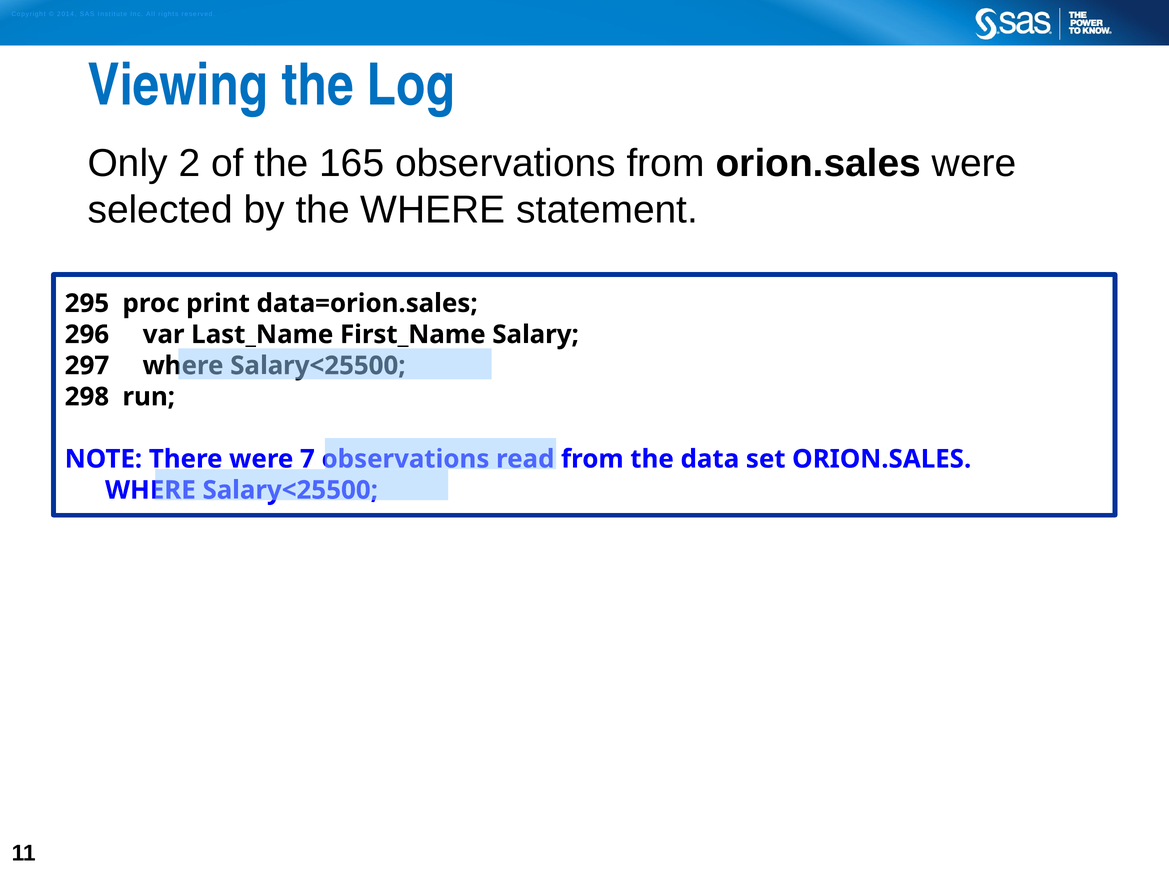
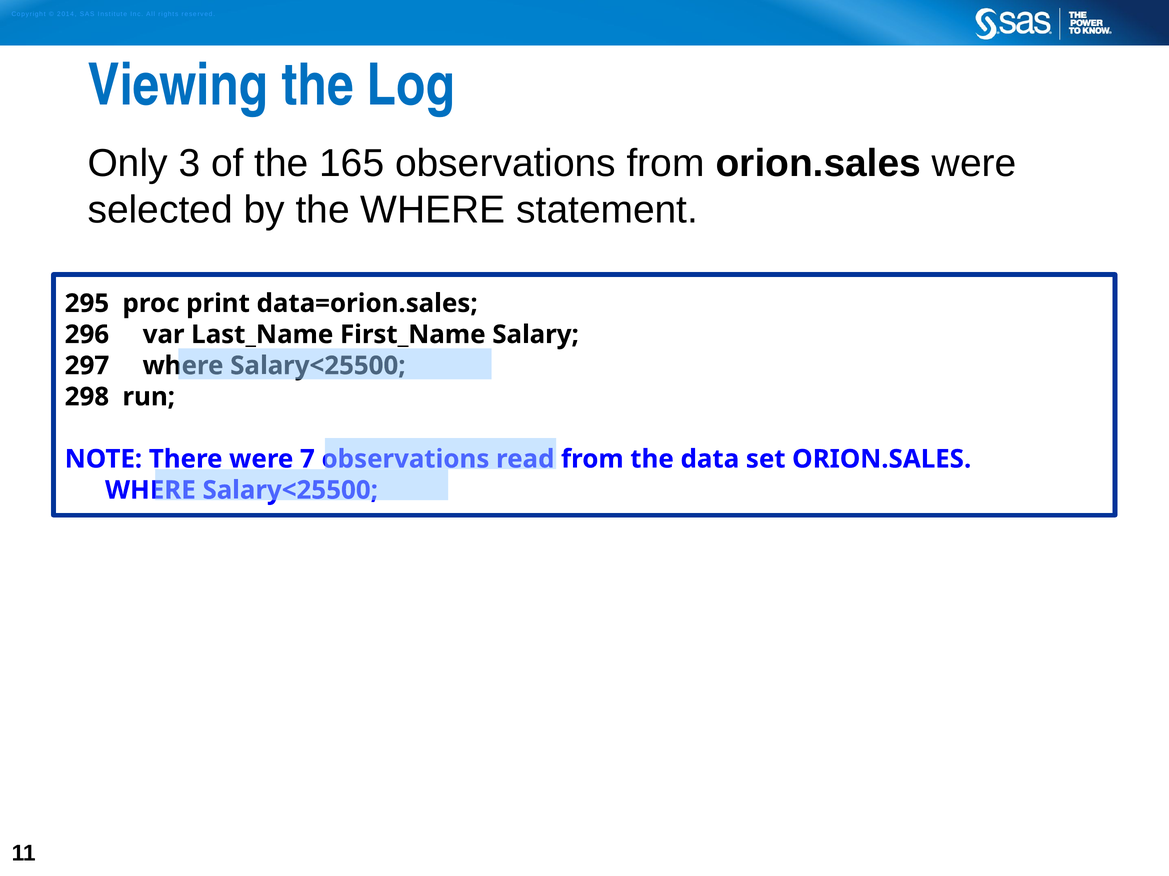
2: 2 -> 3
